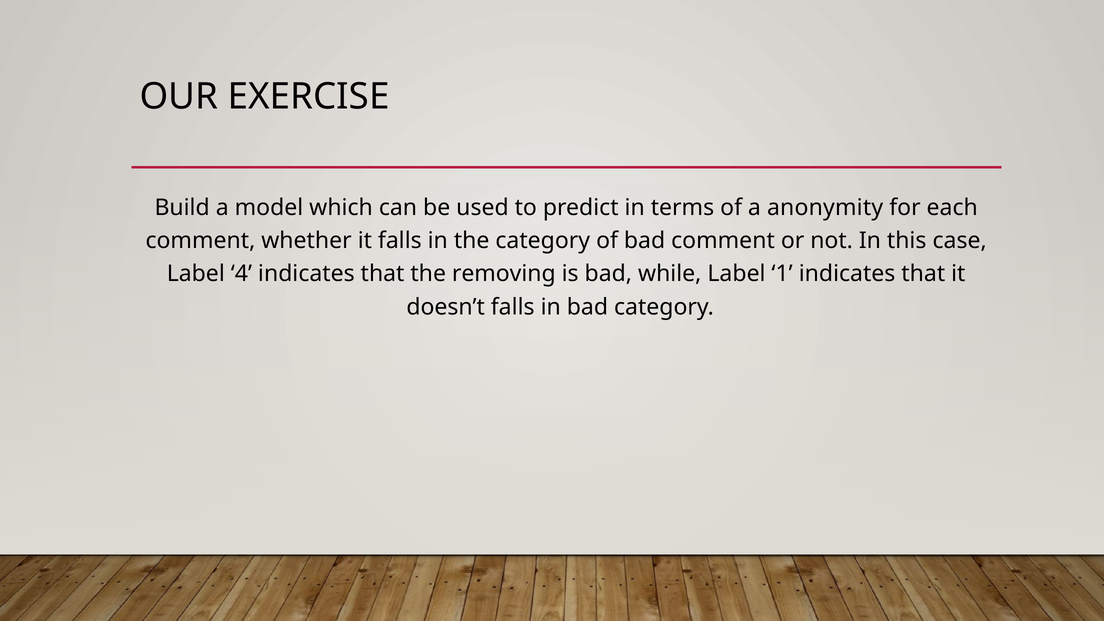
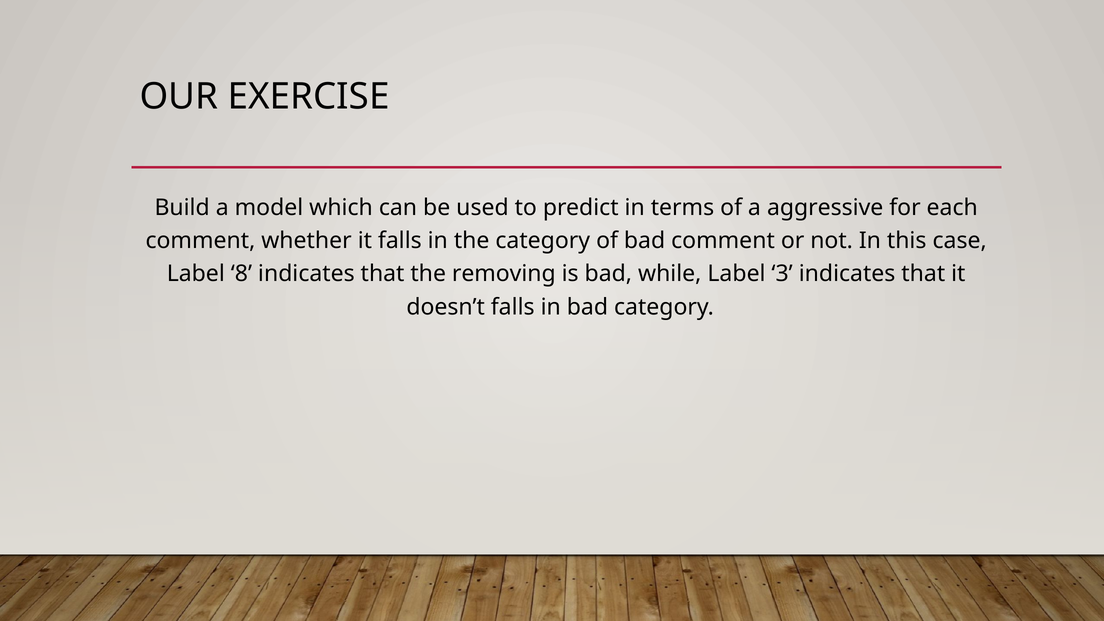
anonymity: anonymity -> aggressive
4: 4 -> 8
1: 1 -> 3
